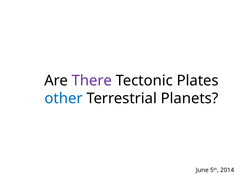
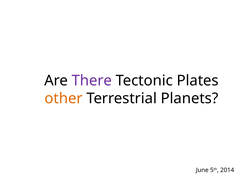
other colour: blue -> orange
